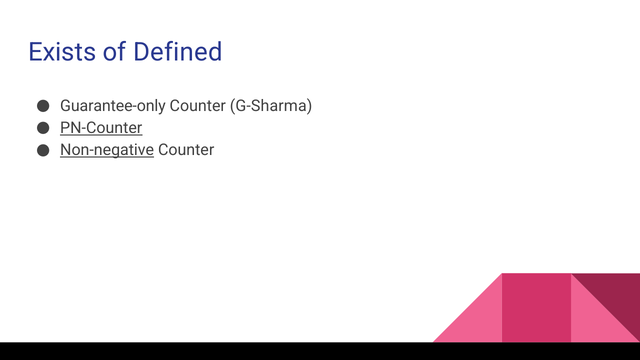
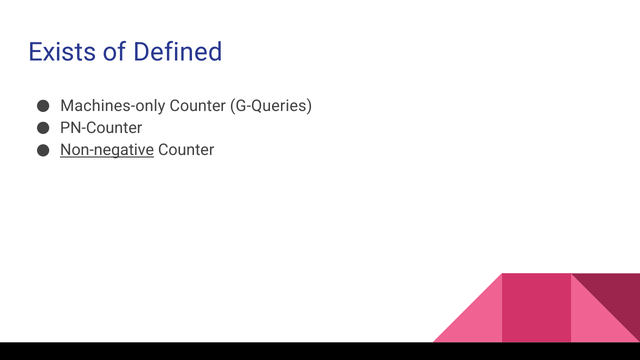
Guarantee-only: Guarantee-only -> Machines-only
G-Sharma: G-Sharma -> G-Queries
PN-Counter underline: present -> none
